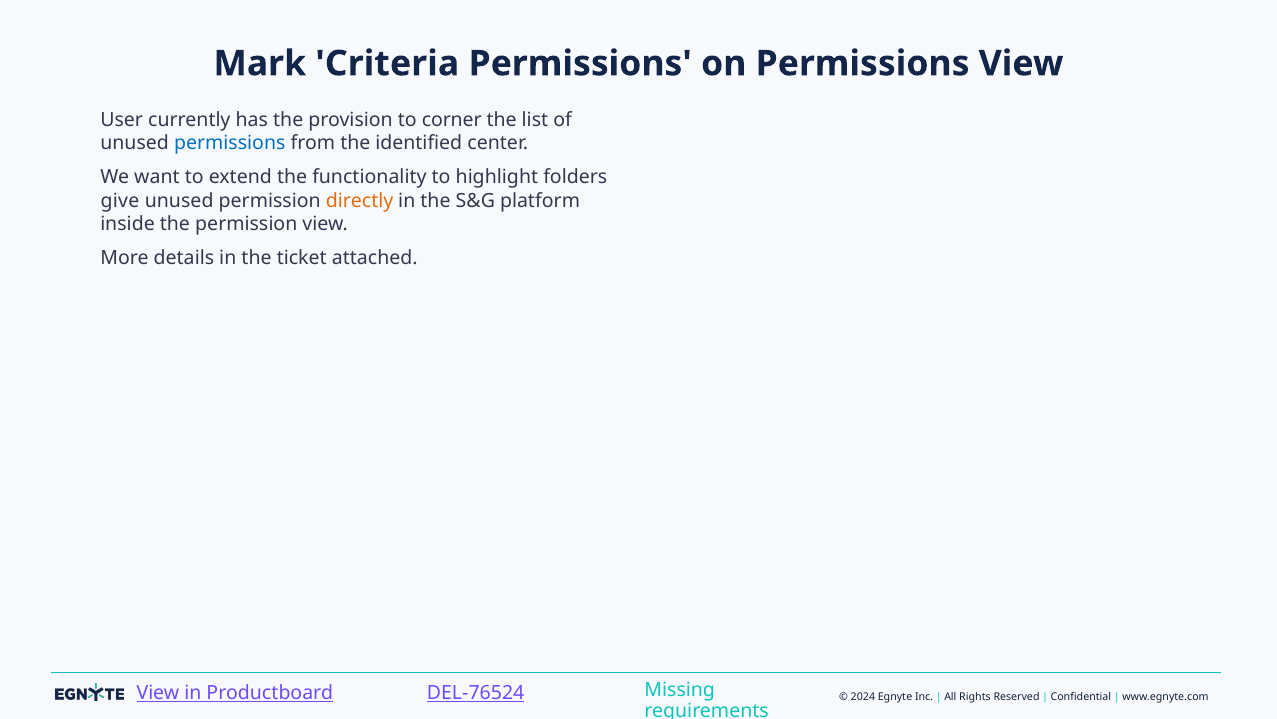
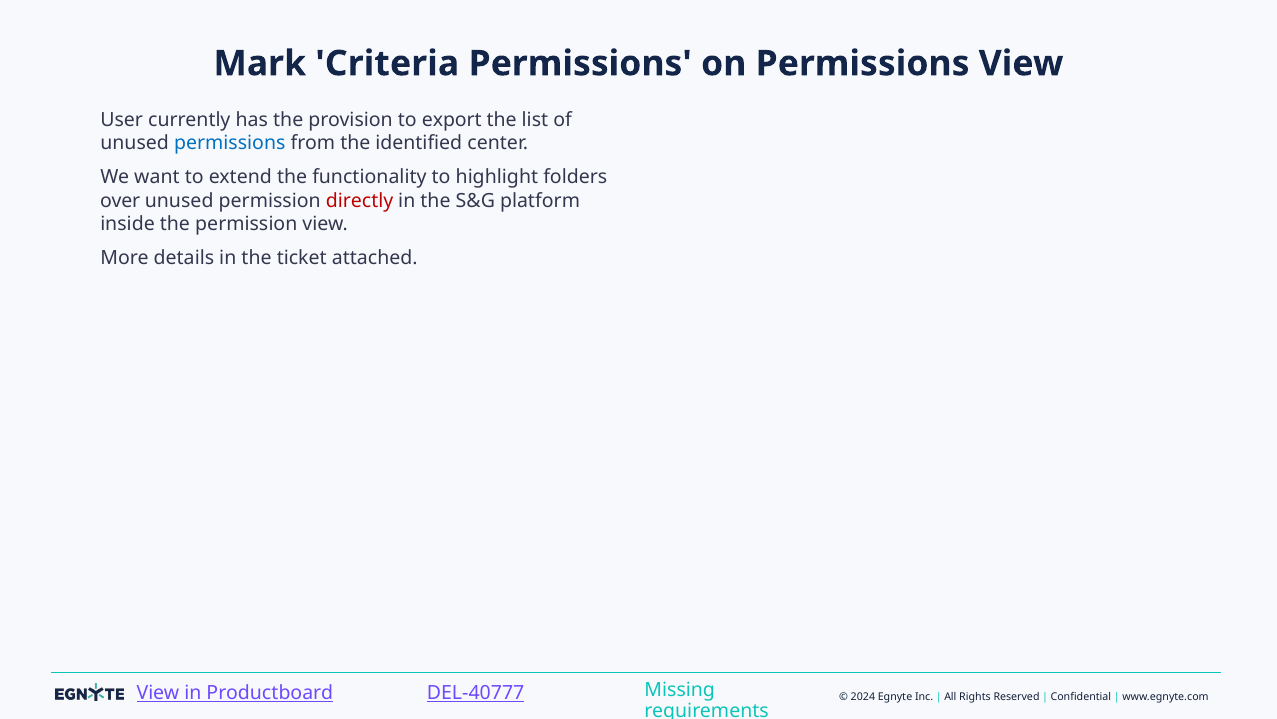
corner: corner -> export
give: give -> over
directly colour: orange -> red
DEL-76524: DEL-76524 -> DEL-40777
